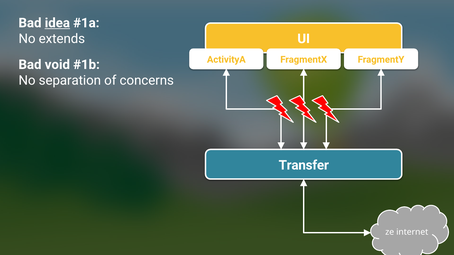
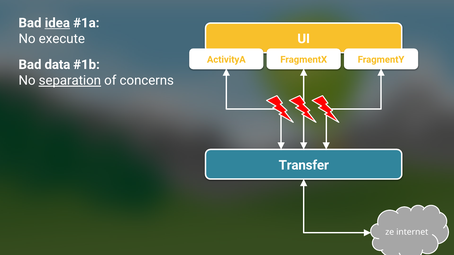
extends: extends -> execute
void: void -> data
separation underline: none -> present
